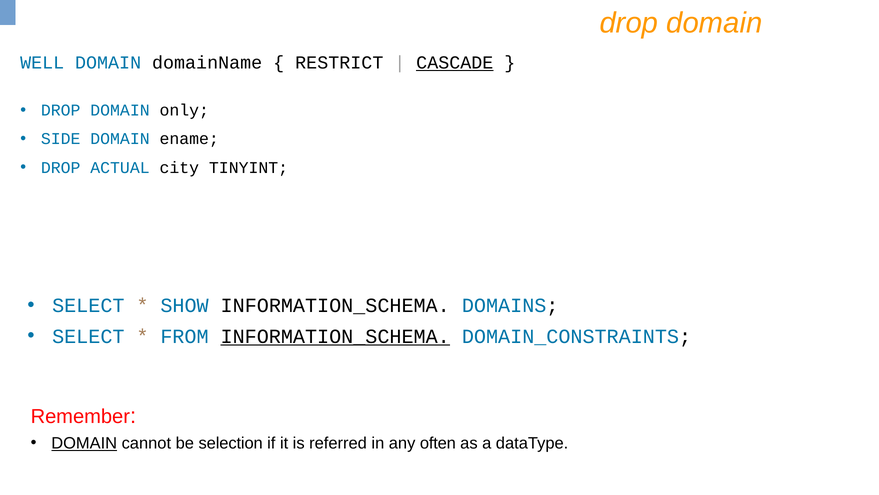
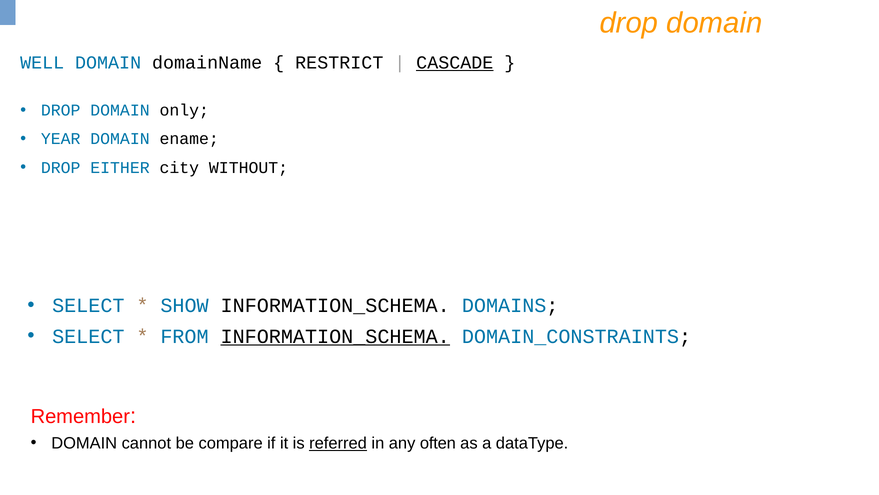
SIDE: SIDE -> YEAR
ACTUAL: ACTUAL -> EITHER
TINYINT: TINYINT -> WITHOUT
DOMAIN at (84, 443) underline: present -> none
selection: selection -> compare
referred underline: none -> present
